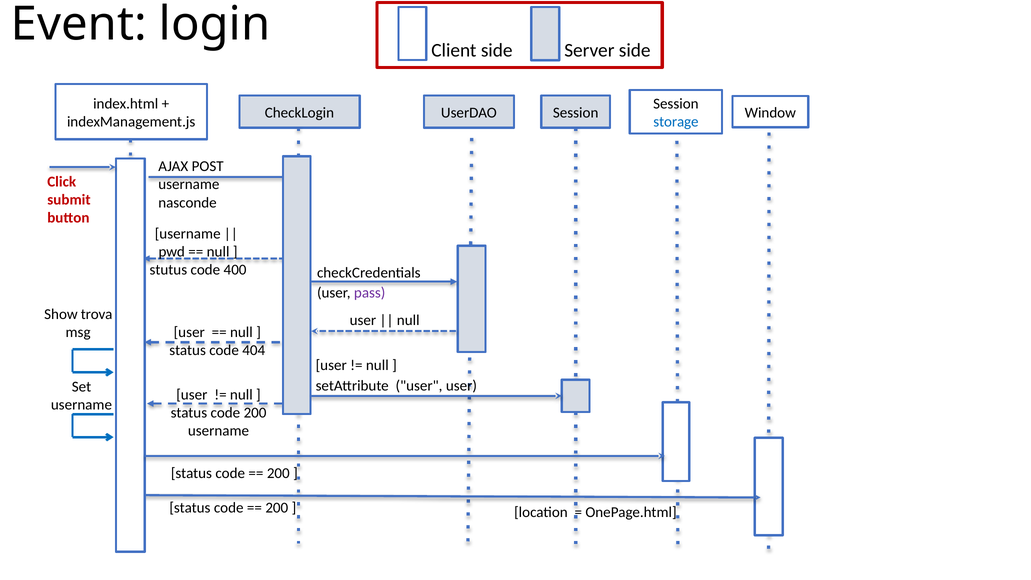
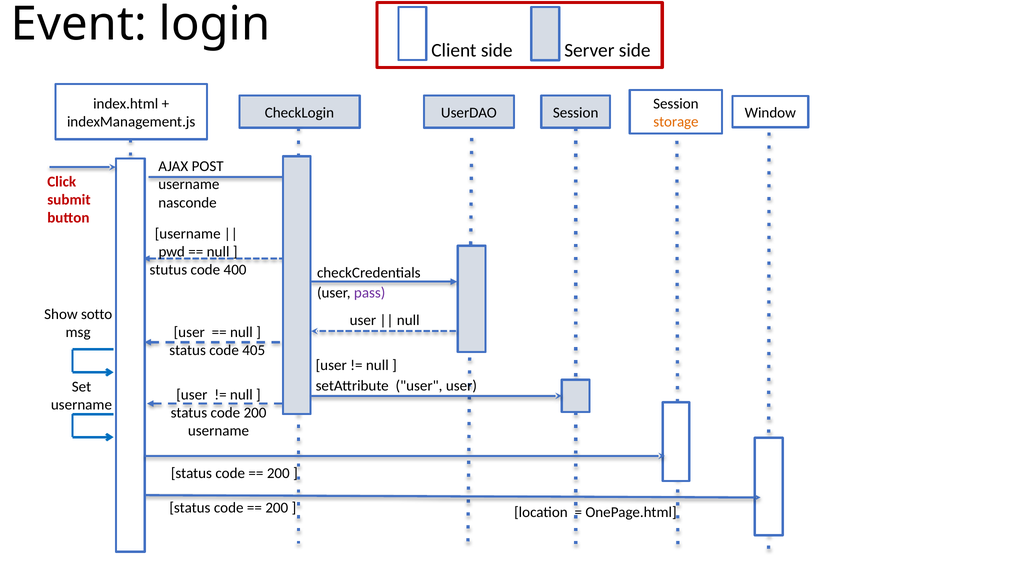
storage colour: blue -> orange
trova: trova -> sotto
404: 404 -> 405
